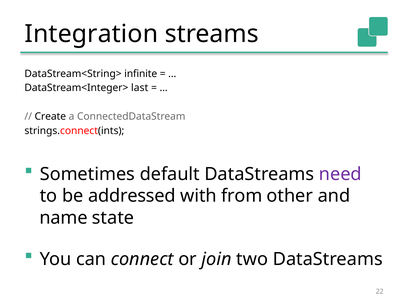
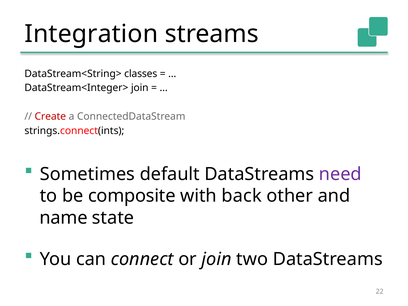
infinite: infinite -> classes
DataStream<Integer> last: last -> join
Create colour: black -> red
addressed: addressed -> composite
from: from -> back
